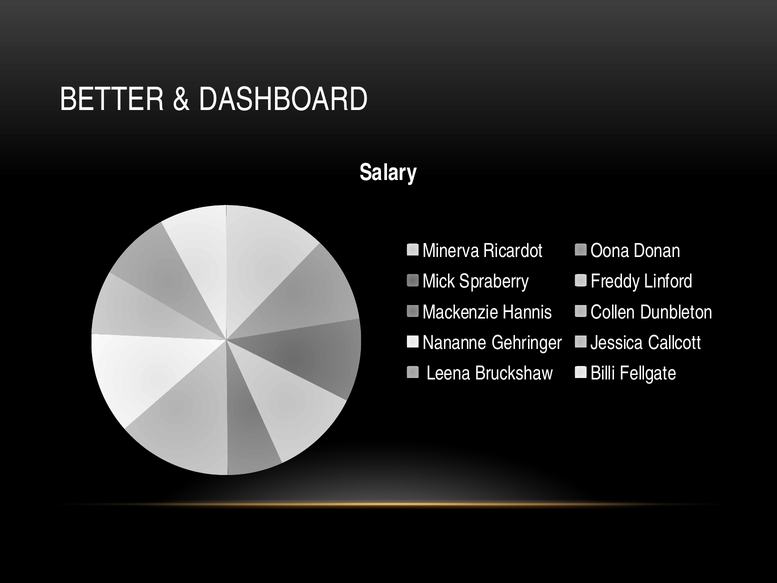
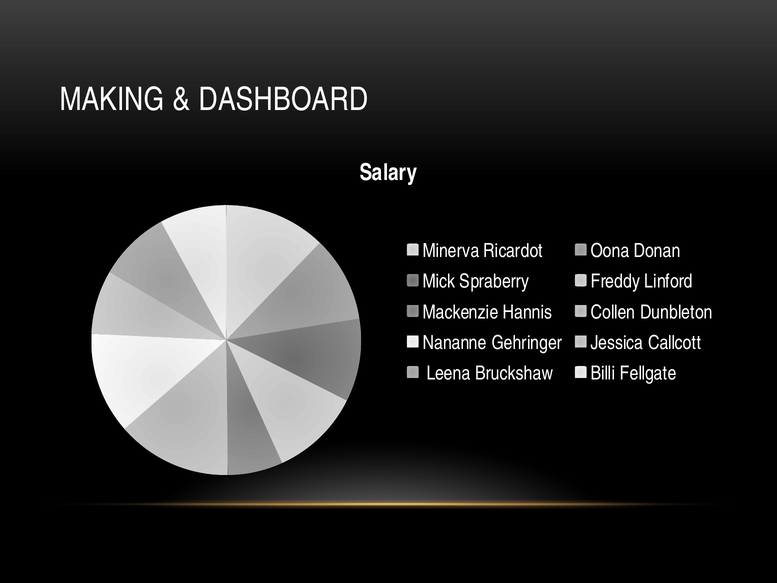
BETTER: BETTER -> MAKING
